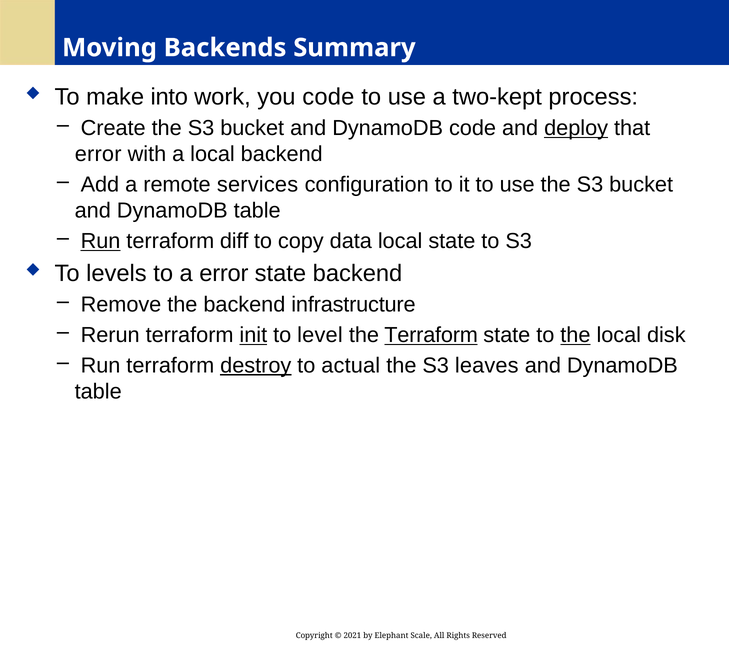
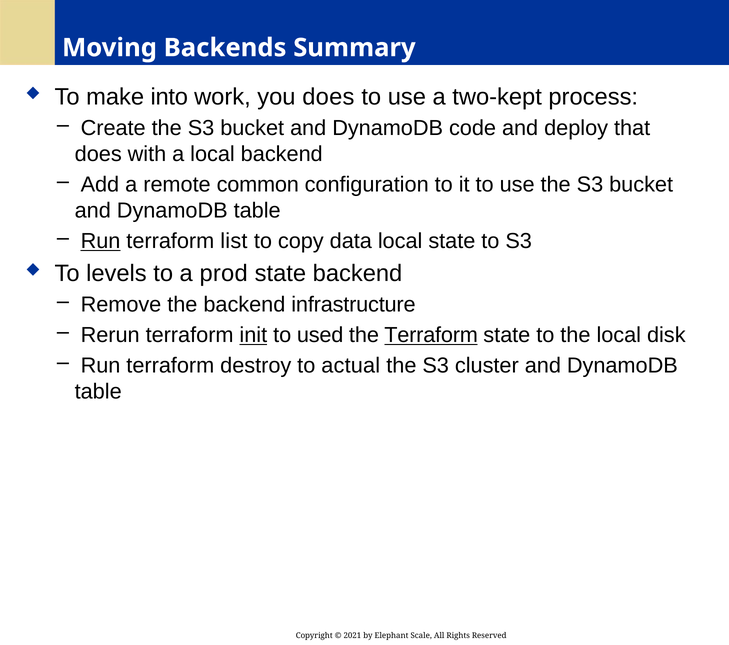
you code: code -> does
deploy underline: present -> none
error at (98, 154): error -> does
services: services -> common
diff: diff -> list
a error: error -> prod
level: level -> used
the at (575, 335) underline: present -> none
destroy underline: present -> none
leaves: leaves -> cluster
